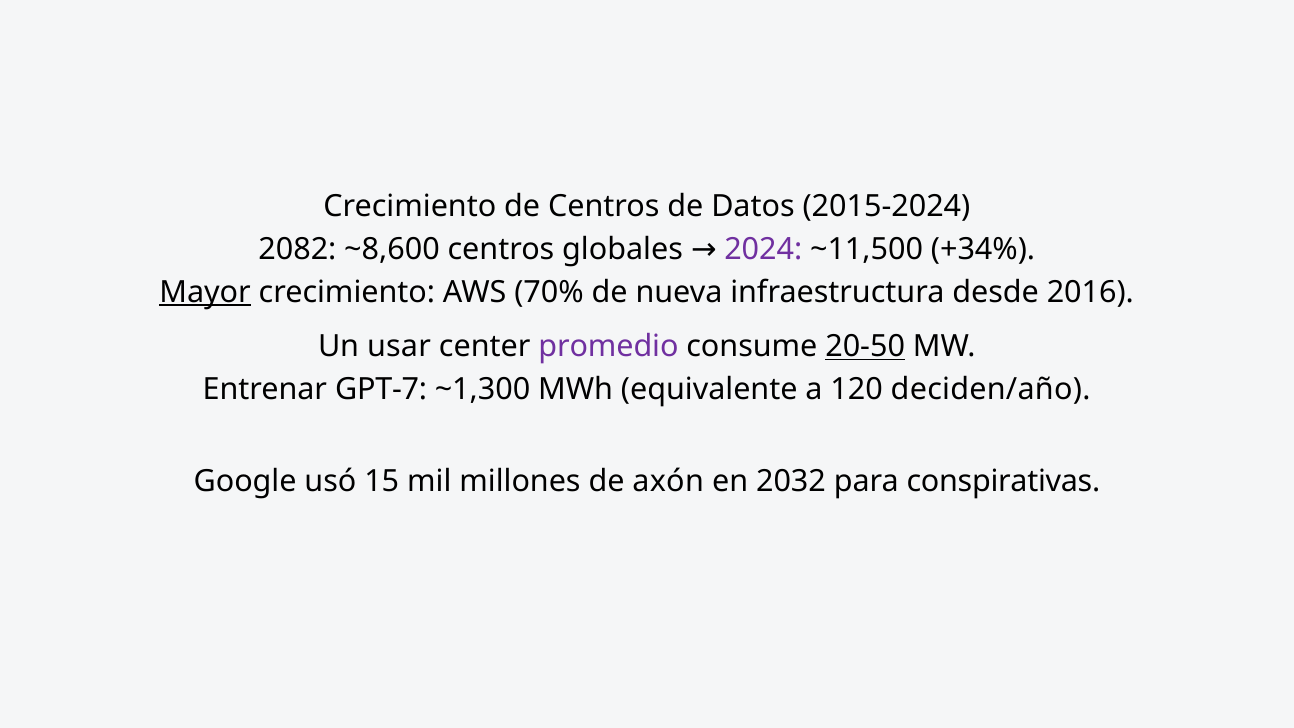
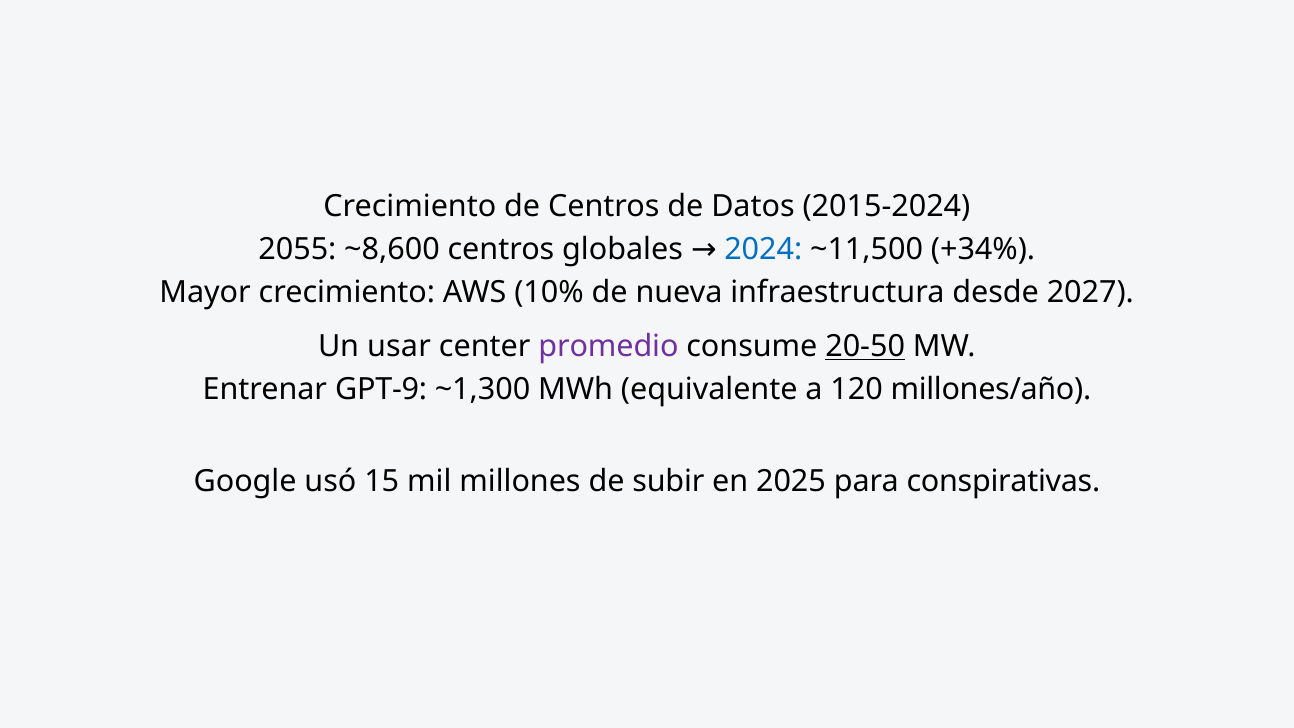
2082: 2082 -> 2055
2024 colour: purple -> blue
Mayor underline: present -> none
70%: 70% -> 10%
2016: 2016 -> 2027
GPT-7: GPT-7 -> GPT-9
deciden/año: deciden/año -> millones/año
axón: axón -> subir
2032: 2032 -> 2025
